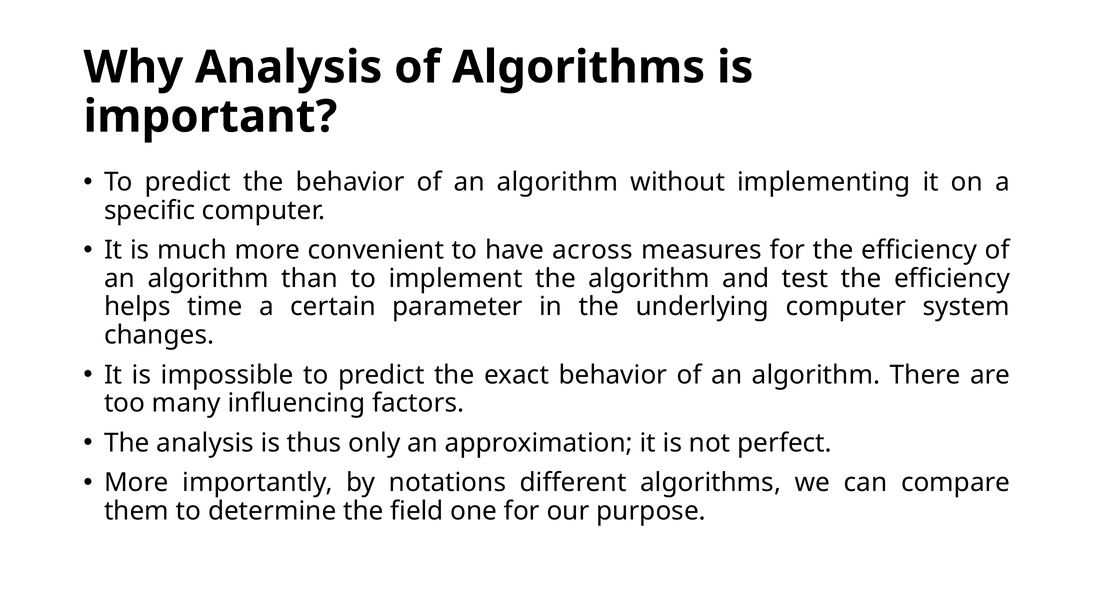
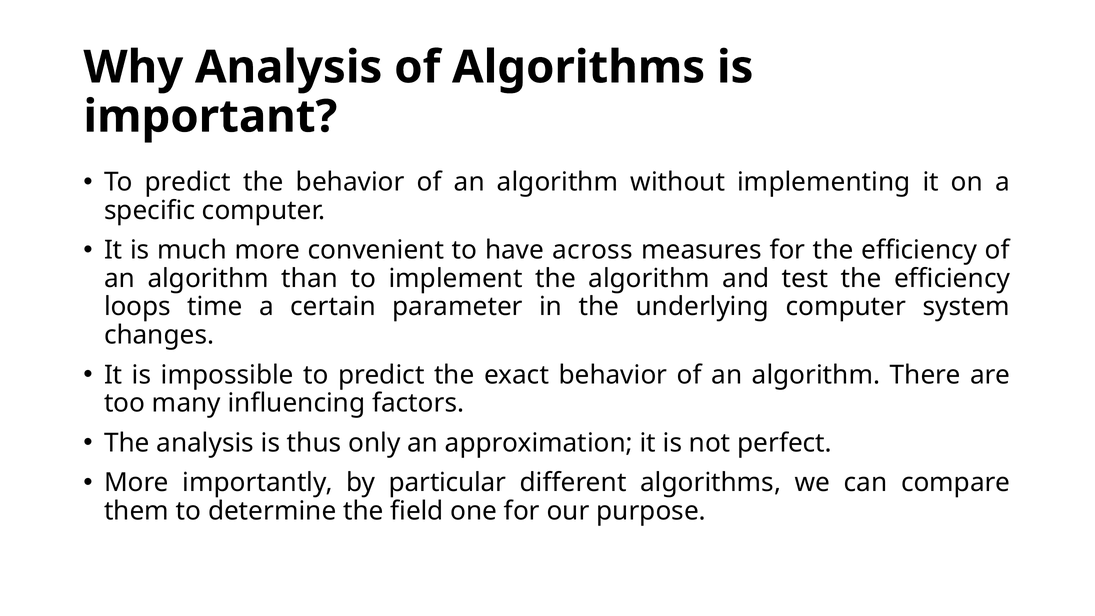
helps: helps -> loops
notations: notations -> particular
